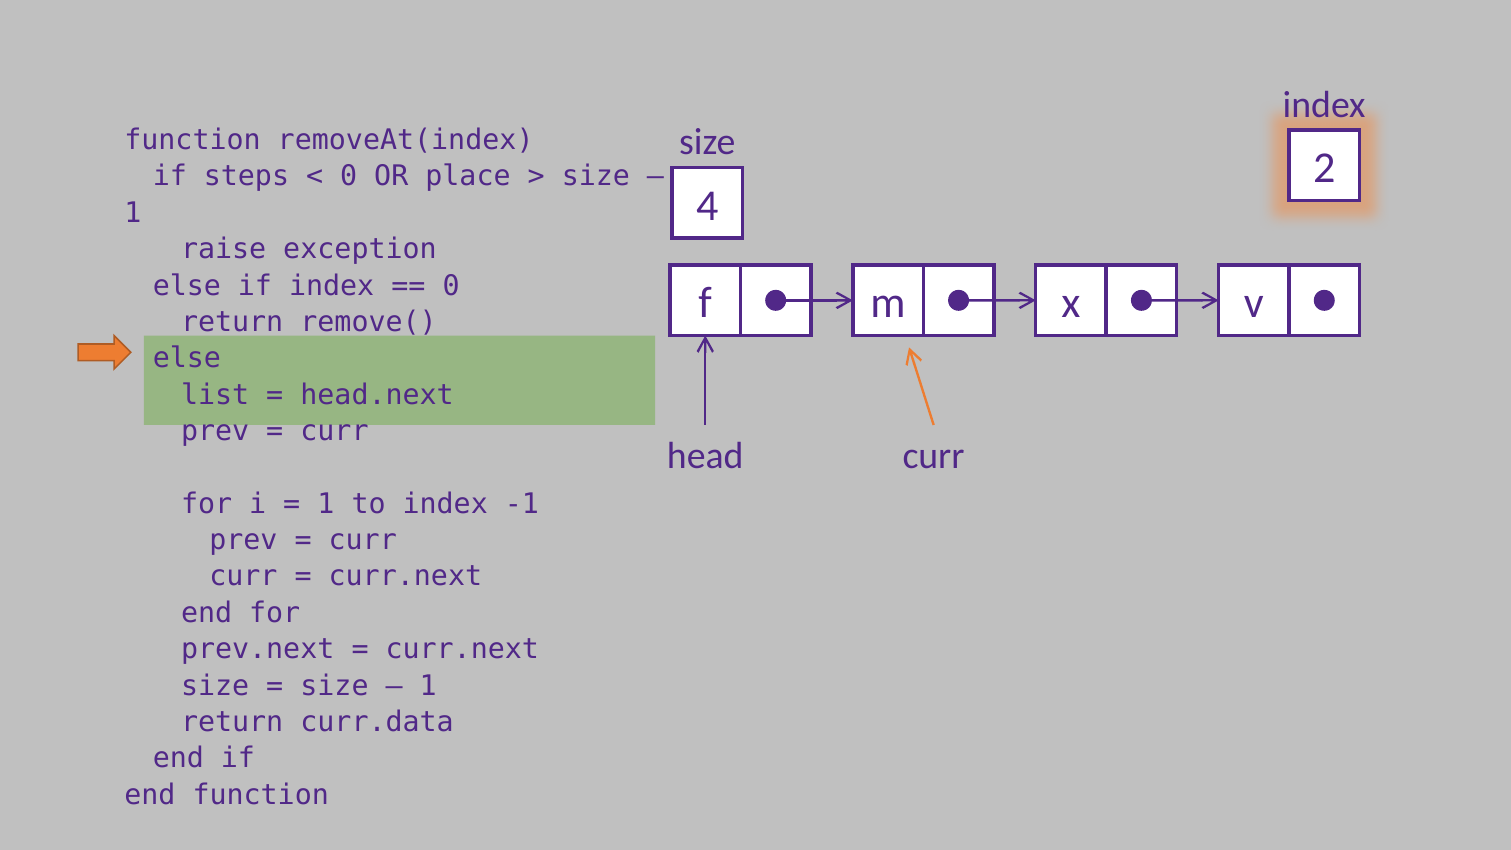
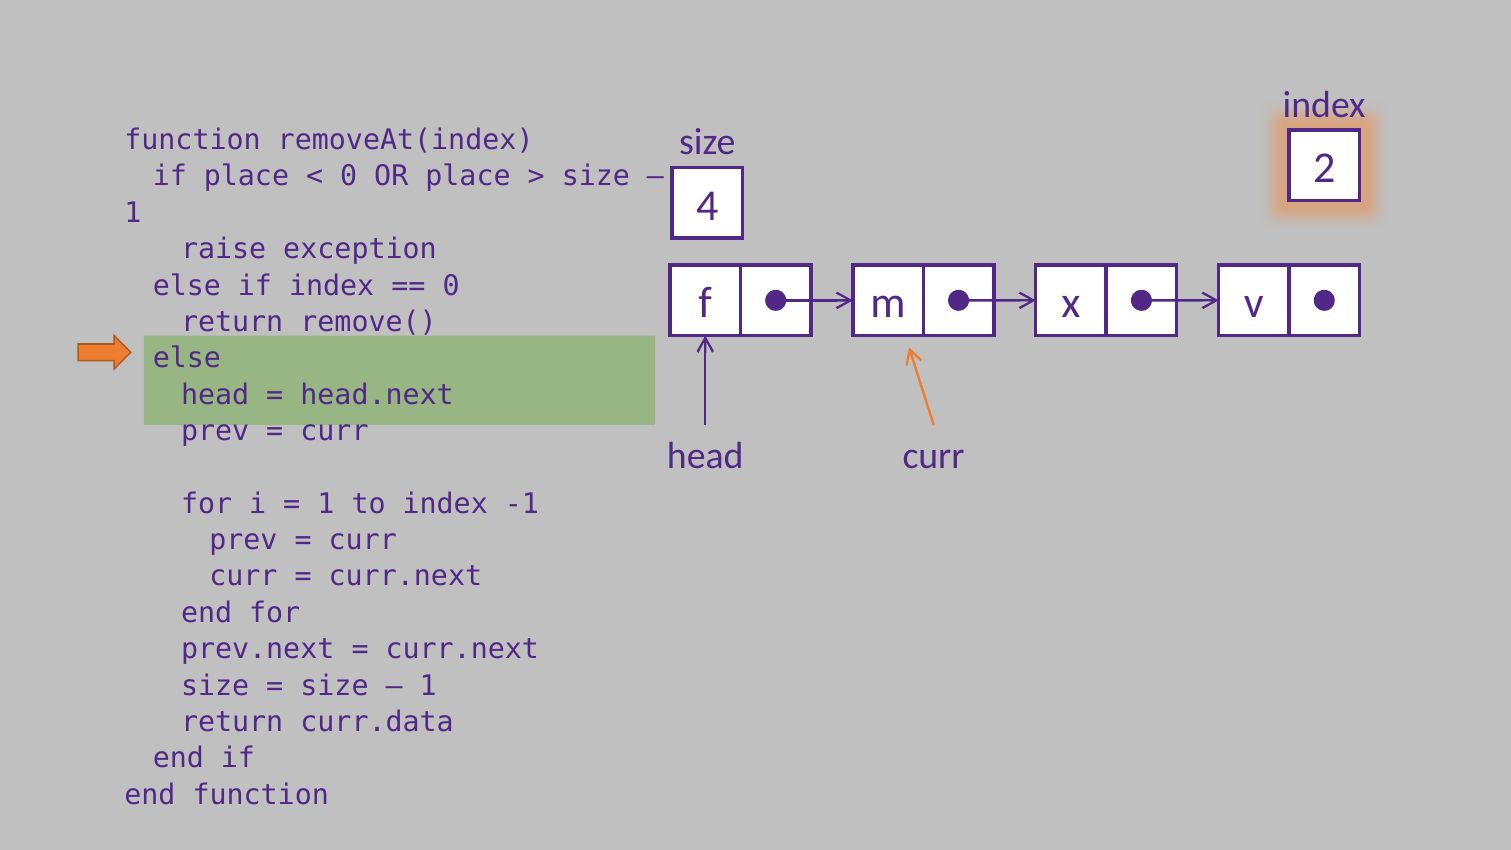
if steps: steps -> place
list at (215, 395): list -> head
